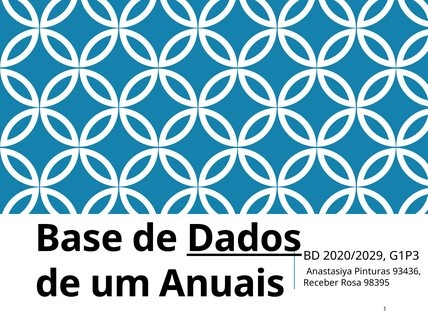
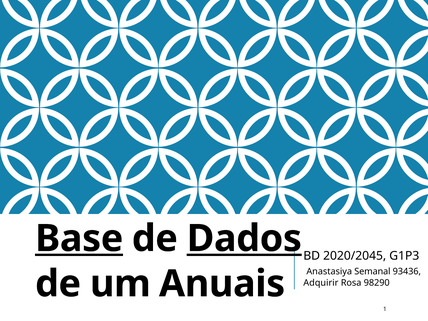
Base underline: none -> present
2020/2029: 2020/2029 -> 2020/2045
Pinturas: Pinturas -> Semanal
Receber: Receber -> Adquirir
98395: 98395 -> 98290
